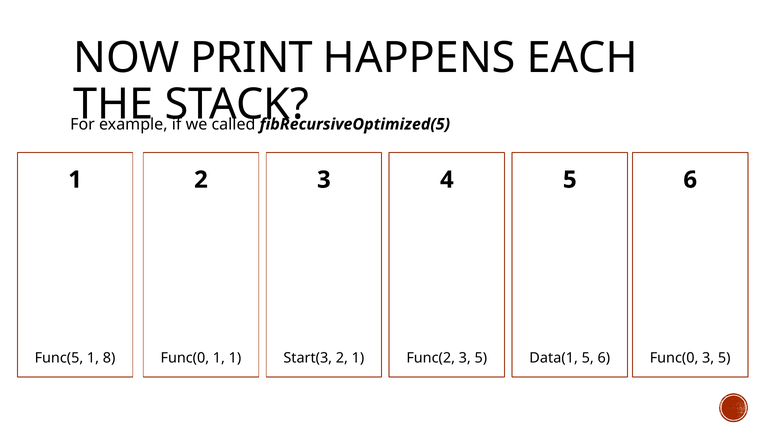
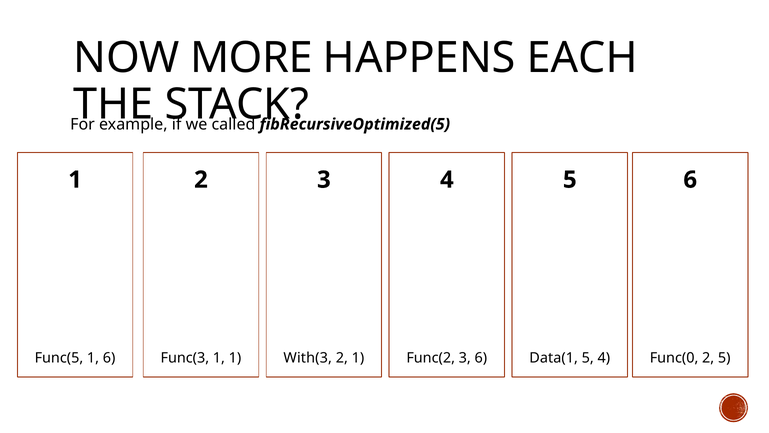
PRINT: PRINT -> MORE
1 8: 8 -> 6
Func(0 at (185, 358): Func(0 -> Func(3
Start(3: Start(3 -> With(3
Func(2 3 5: 5 -> 6
5 6: 6 -> 4
Func(0 3: 3 -> 2
